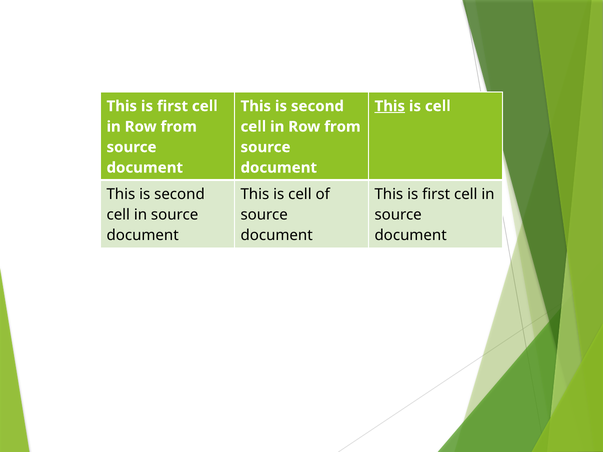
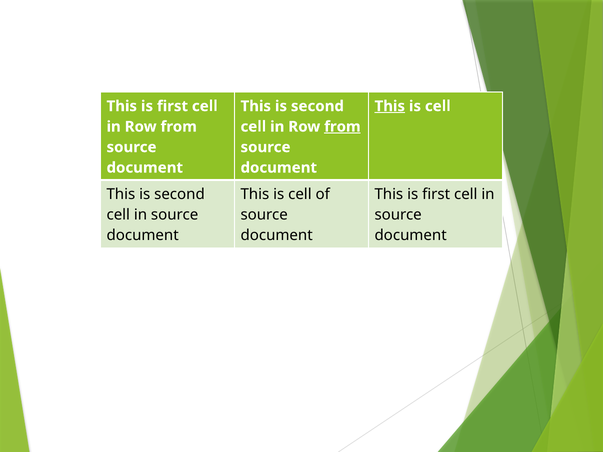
from at (342, 127) underline: none -> present
